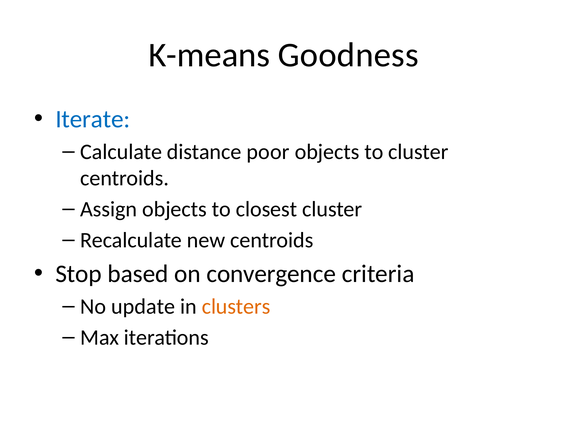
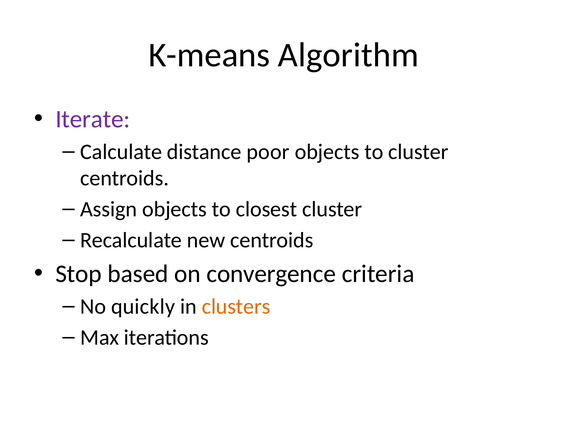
Goodness: Goodness -> Algorithm
Iterate colour: blue -> purple
update: update -> quickly
